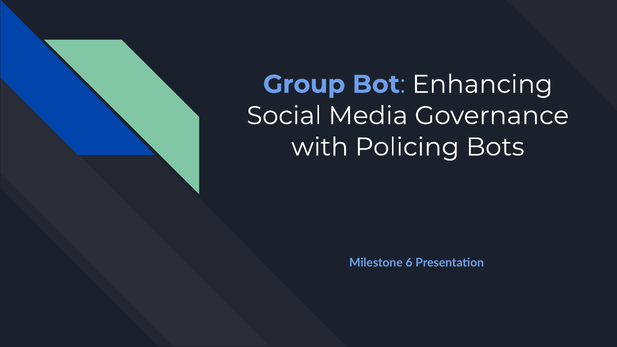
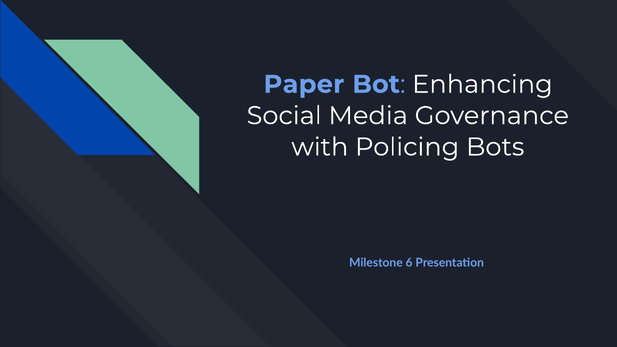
Group: Group -> Paper
